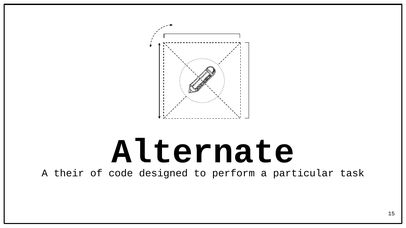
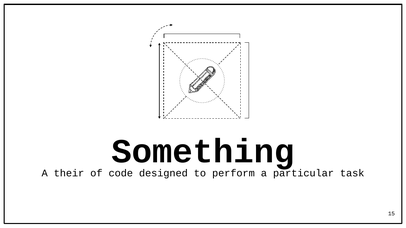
Alternate: Alternate -> Something
